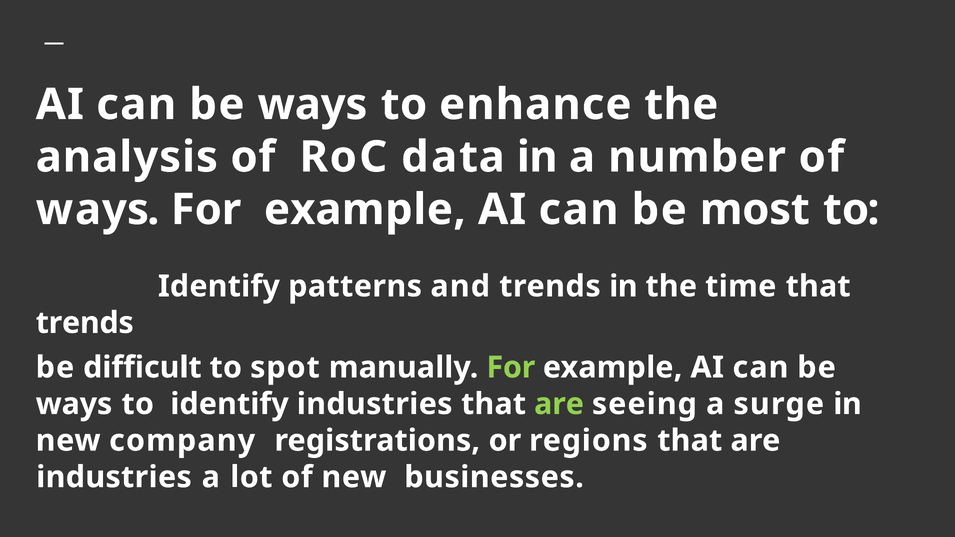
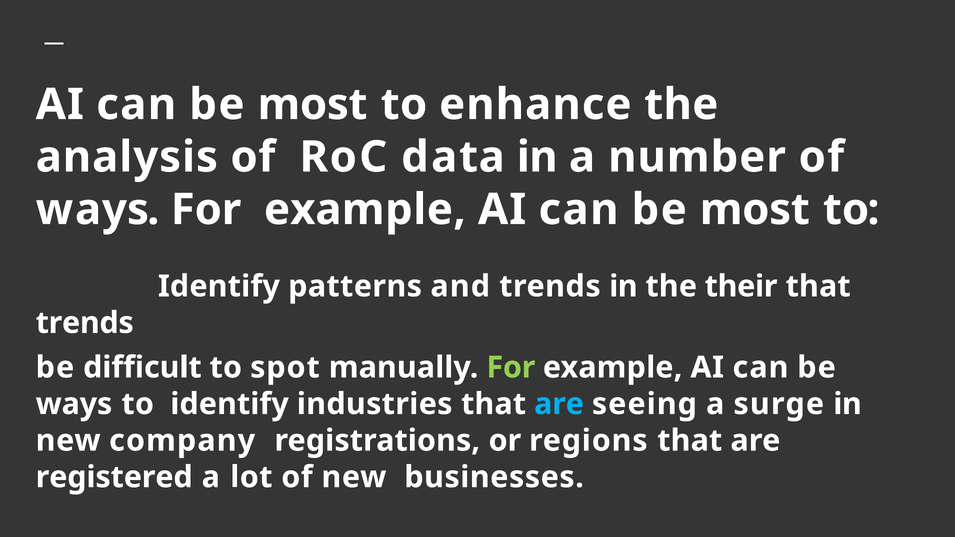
ways at (312, 105): ways -> most
time: time -> their
are at (559, 404) colour: light green -> light blue
industries at (114, 477): industries -> registered
